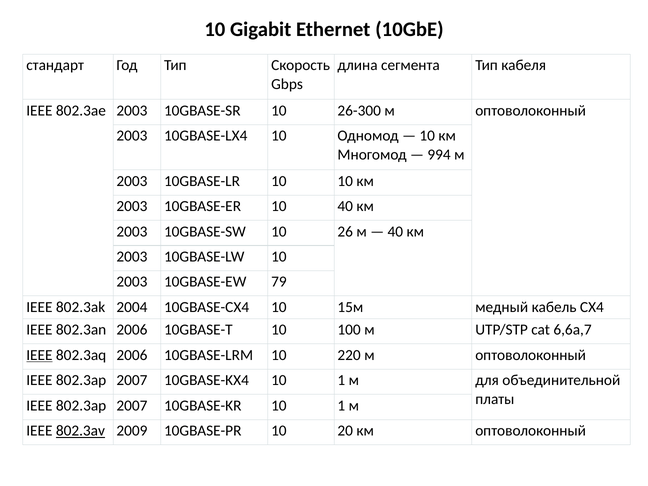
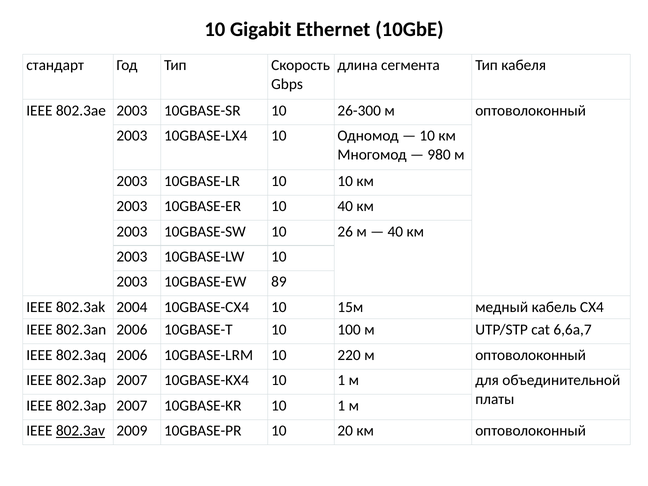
994: 994 -> 980
79: 79 -> 89
IEEE at (39, 355) underline: present -> none
